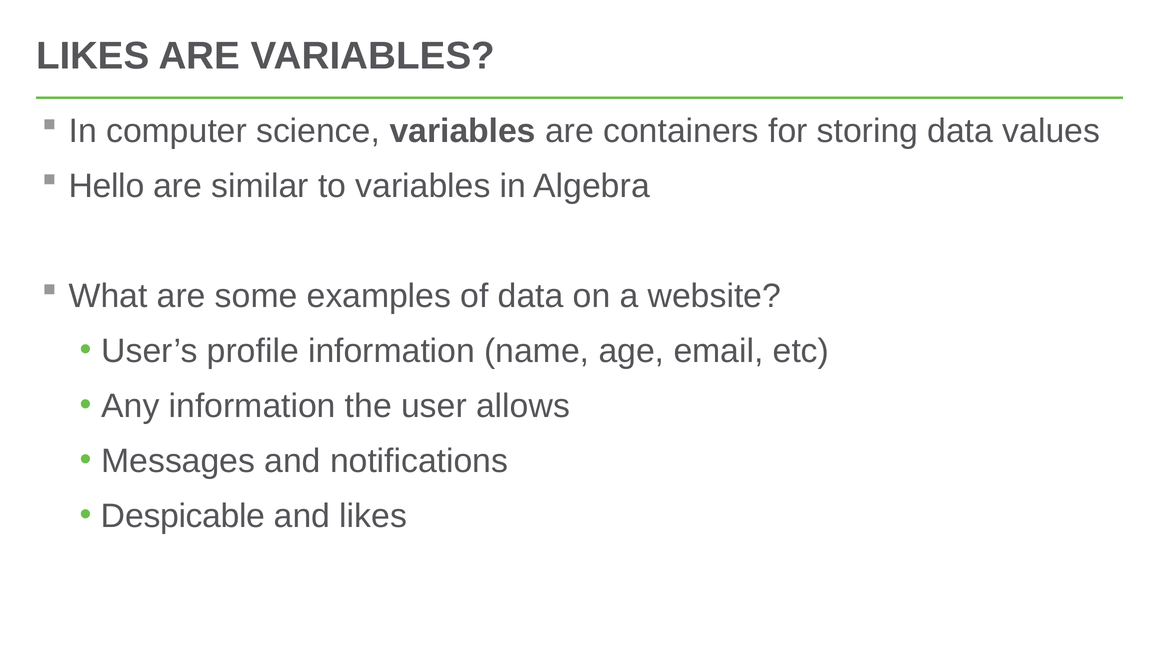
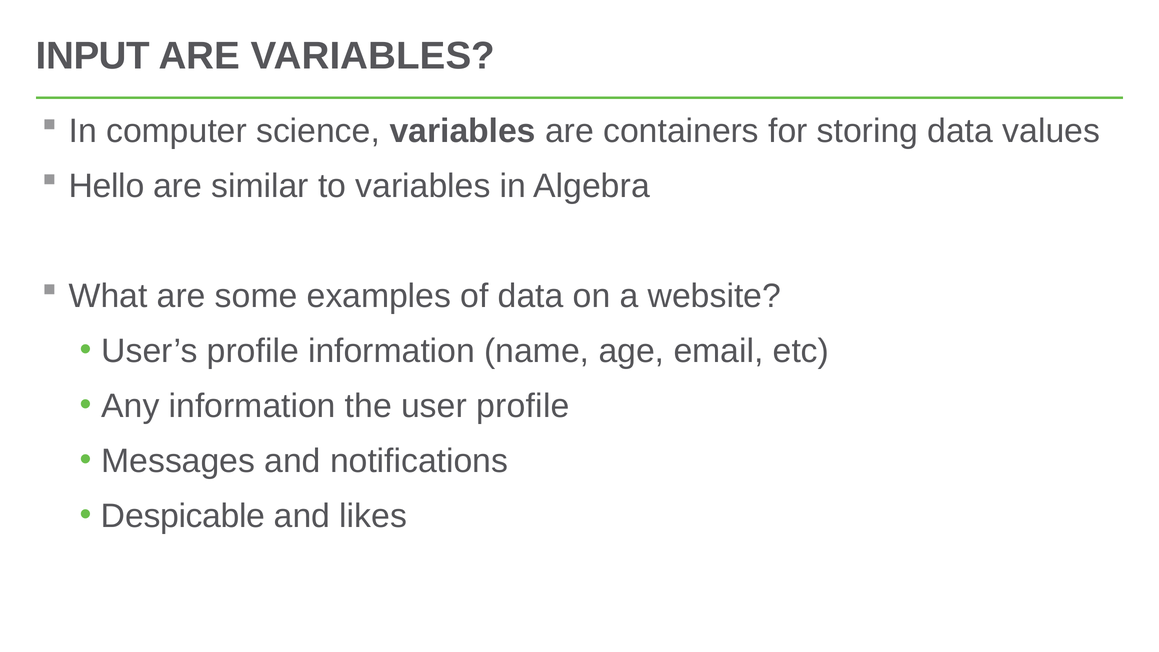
LIKES at (93, 56): LIKES -> INPUT
user allows: allows -> profile
